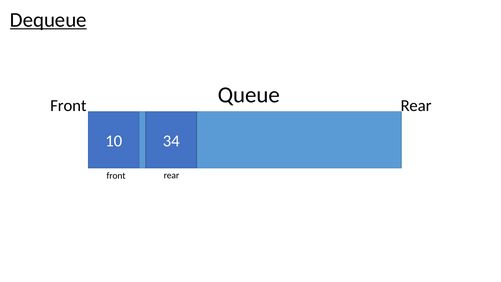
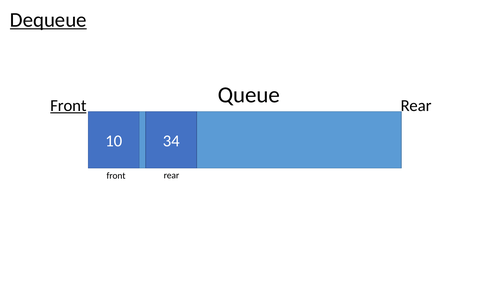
Front at (68, 105) underline: none -> present
